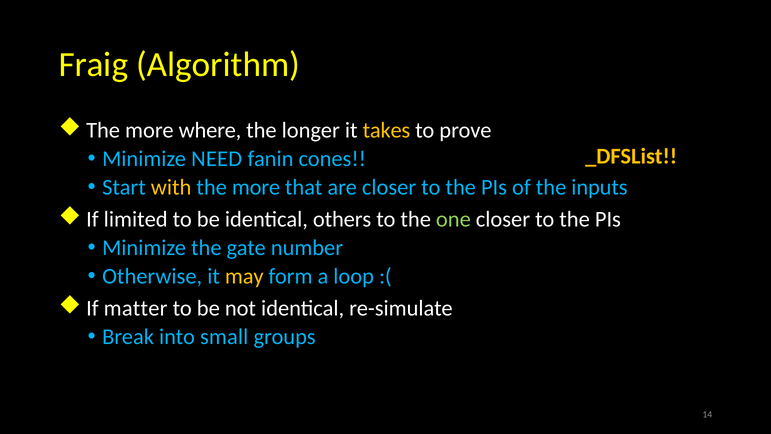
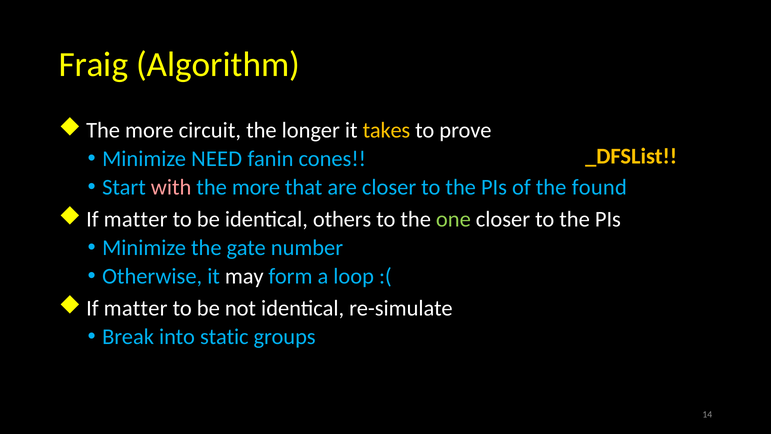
where: where -> circuit
with colour: yellow -> pink
inputs: inputs -> found
limited at (136, 219): limited -> matter
may colour: yellow -> white
small: small -> static
